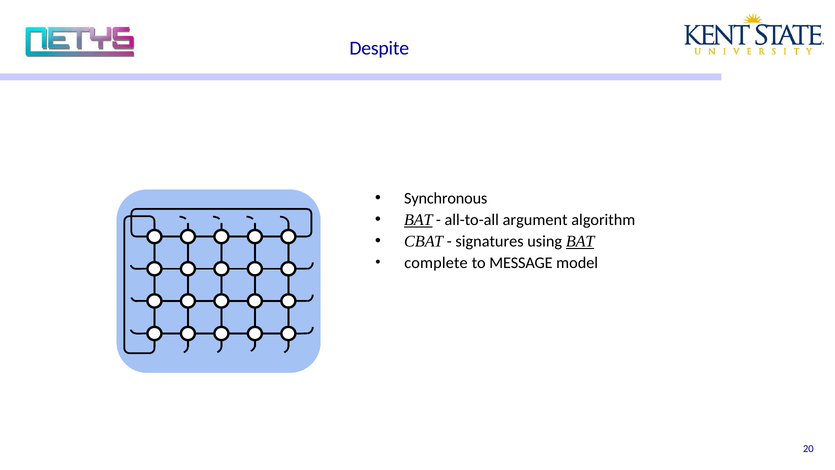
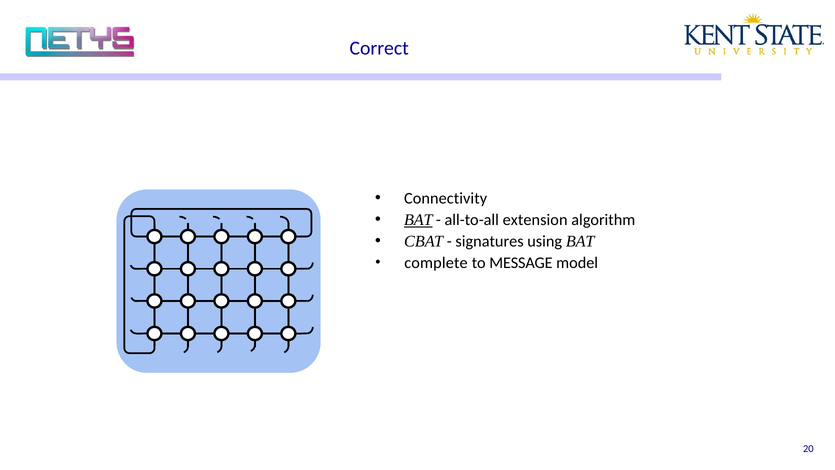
Despite: Despite -> Correct
Synchronous: Synchronous -> Connectivity
argument: argument -> extension
BAT at (580, 241) underline: present -> none
